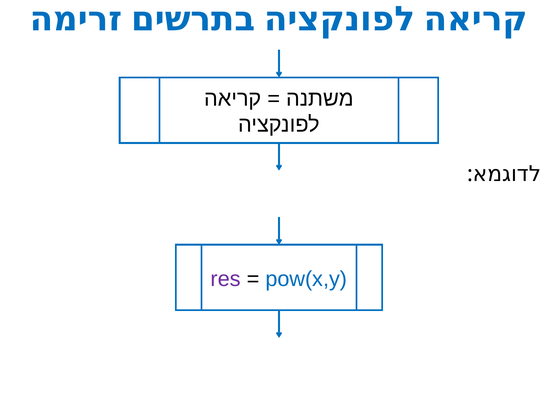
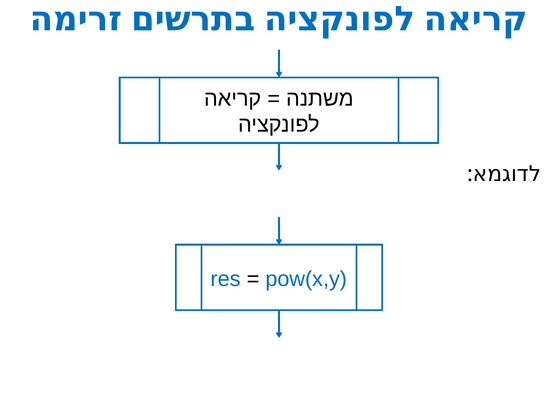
res colour: purple -> blue
